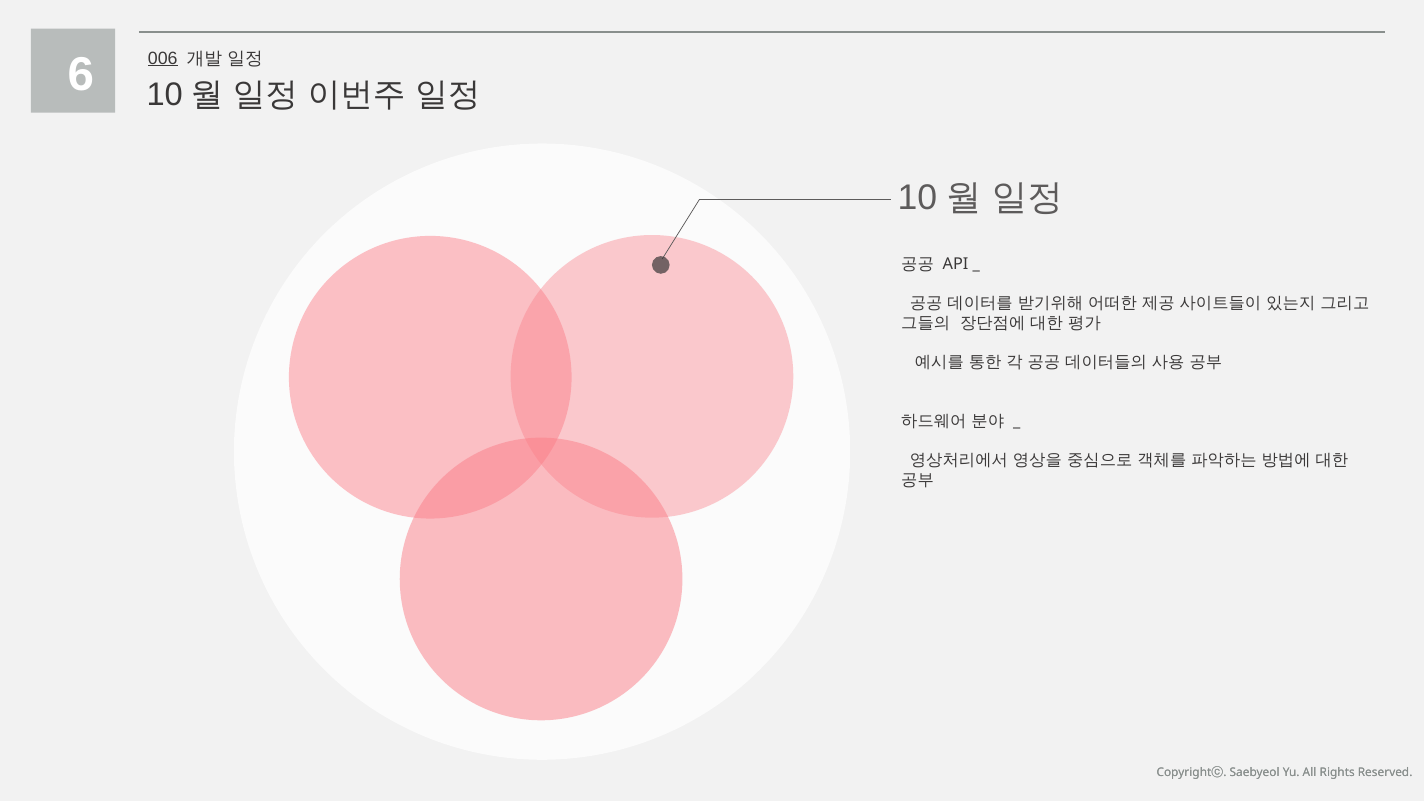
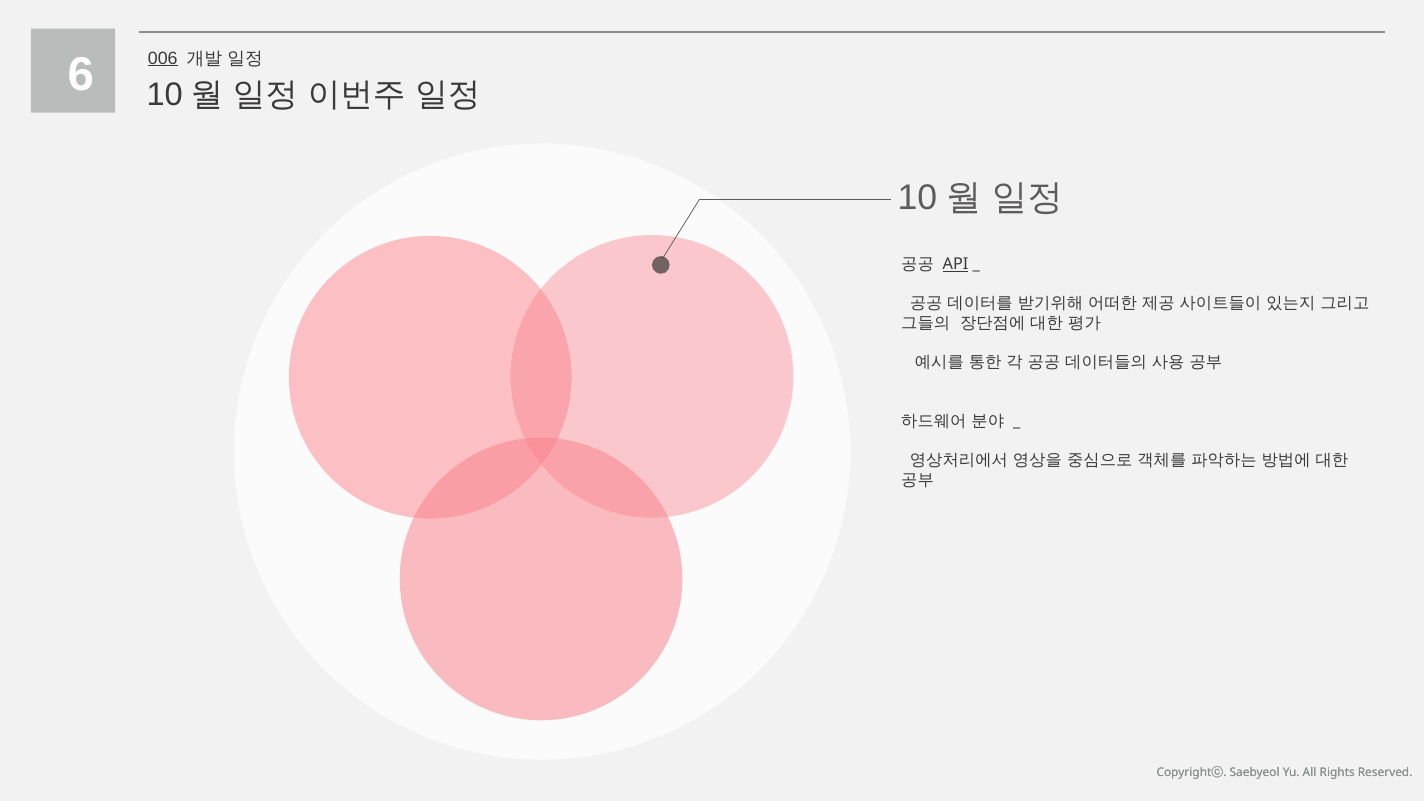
API underline: none -> present
